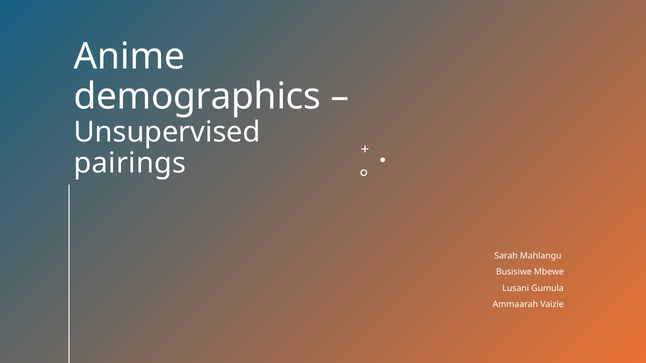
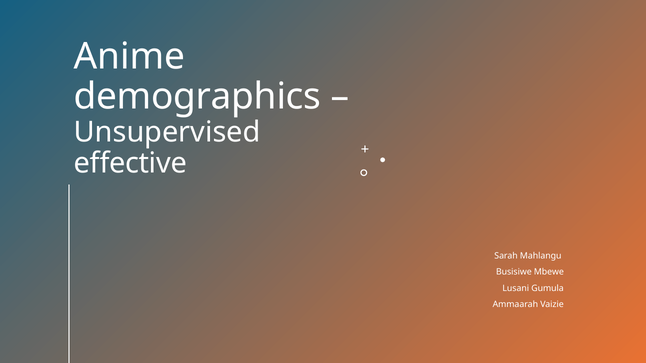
pairings: pairings -> effective
